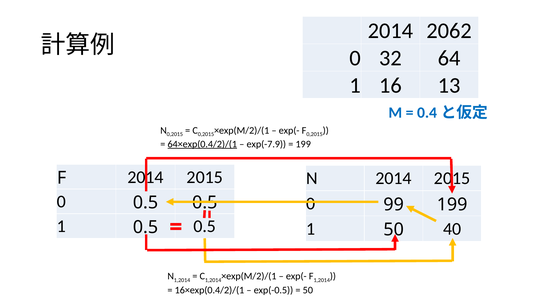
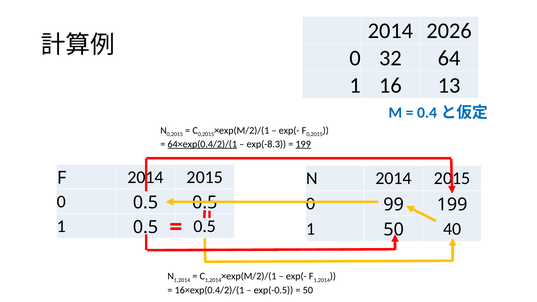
2062: 2062 -> 2026
exp(-7.9: exp(-7.9 -> exp(-8.3
199 at (303, 144) underline: none -> present
